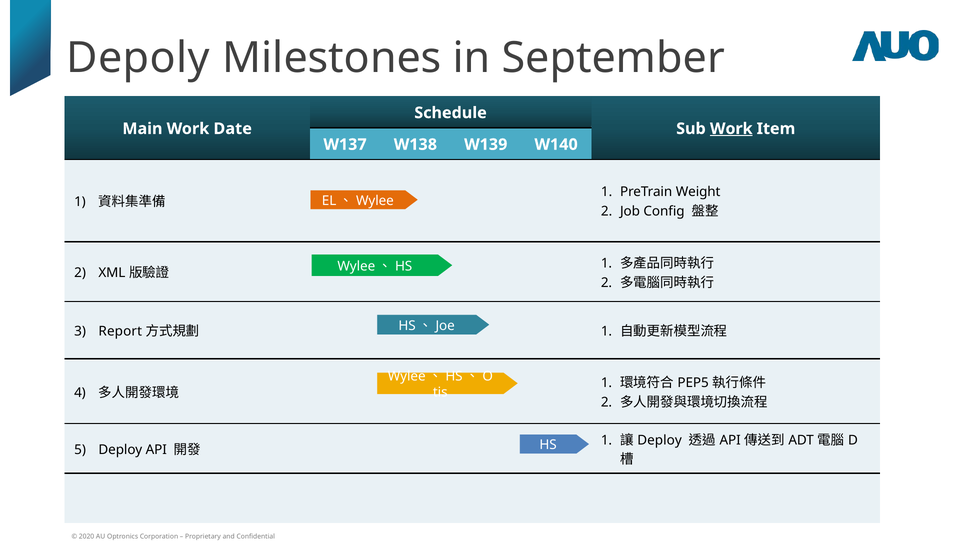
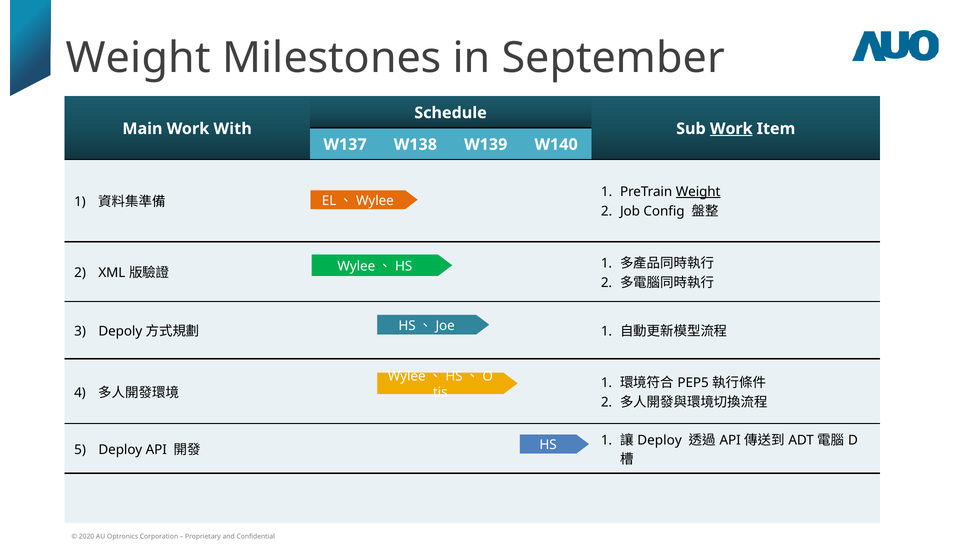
Depoly at (138, 58): Depoly -> Weight
Date: Date -> With
Weight at (698, 192) underline: none -> present
Report: Report -> Depoly
